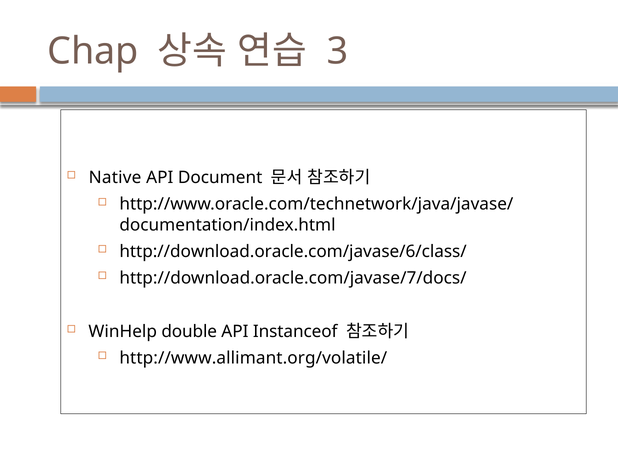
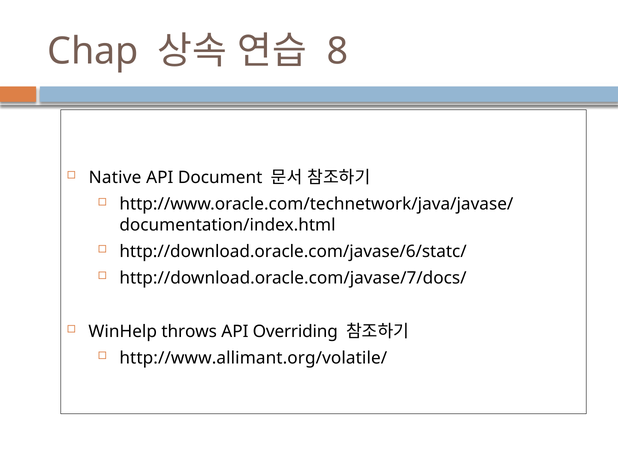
3: 3 -> 8
http://download.oracle.com/javase/6/class/: http://download.oracle.com/javase/6/class/ -> http://download.oracle.com/javase/6/statc/
double: double -> throws
Instanceof: Instanceof -> Overriding
